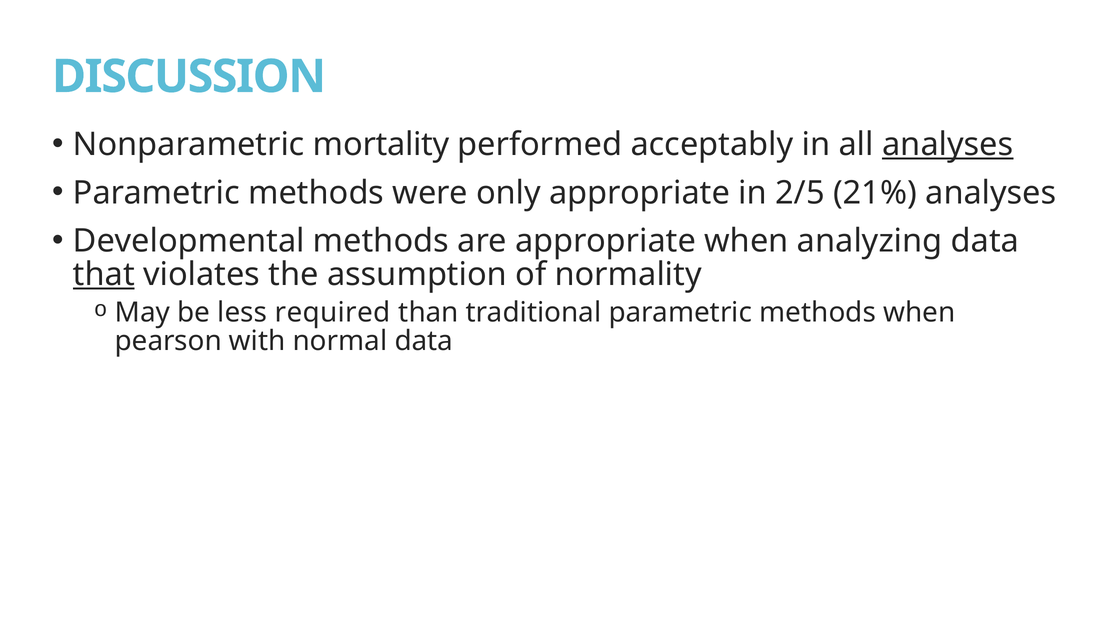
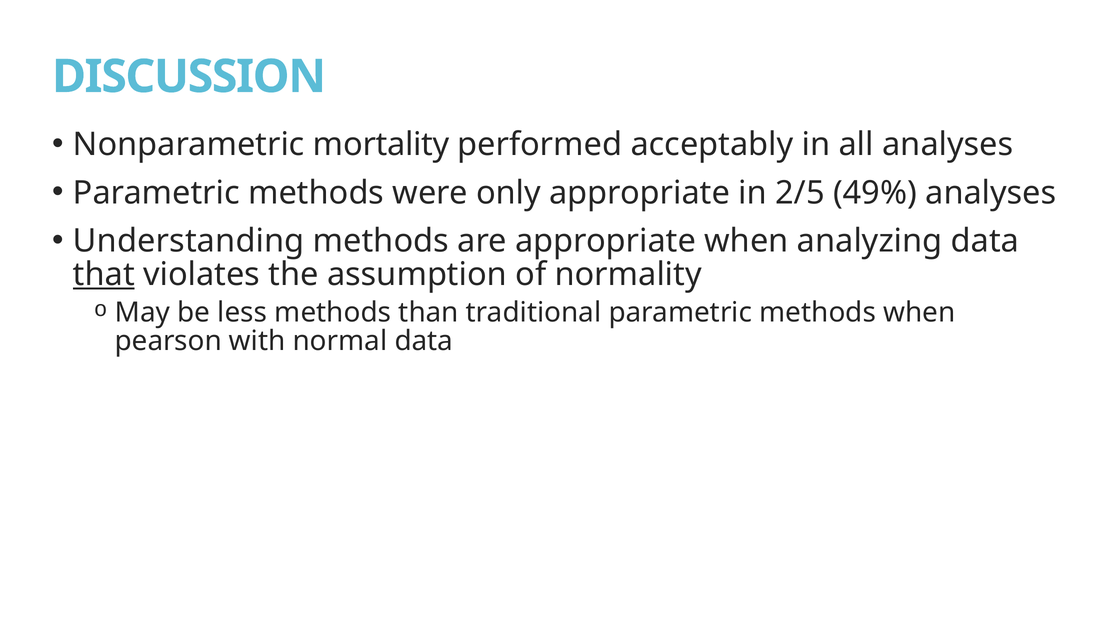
analyses at (948, 144) underline: present -> none
21%: 21% -> 49%
Developmental: Developmental -> Understanding
less required: required -> methods
